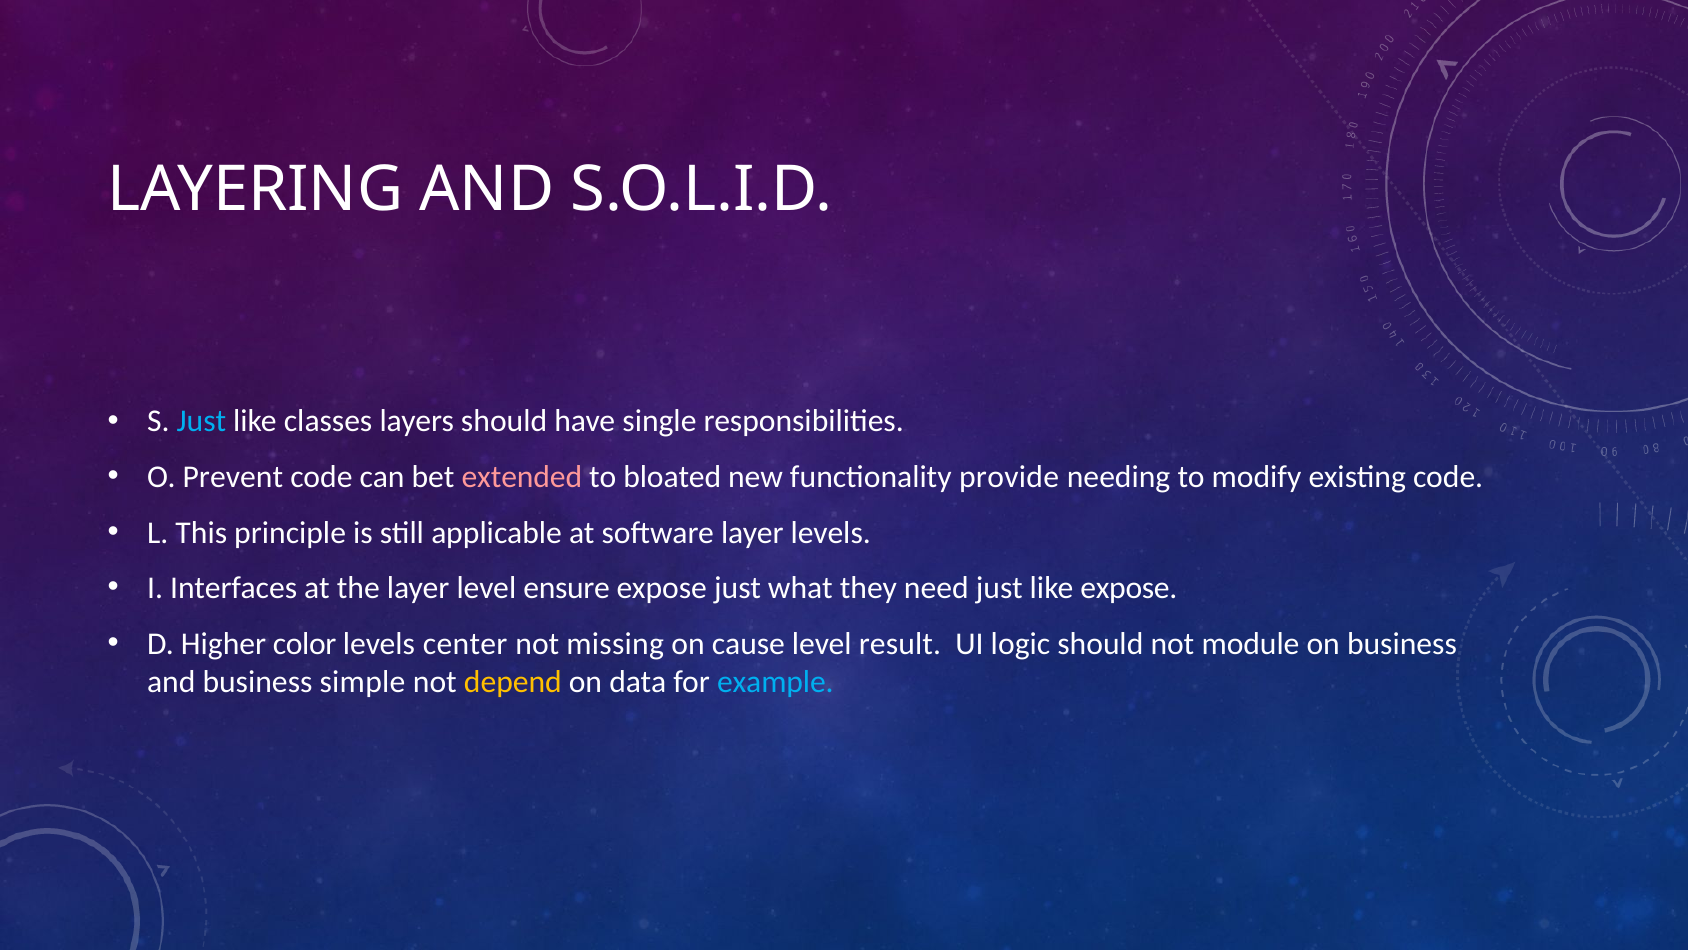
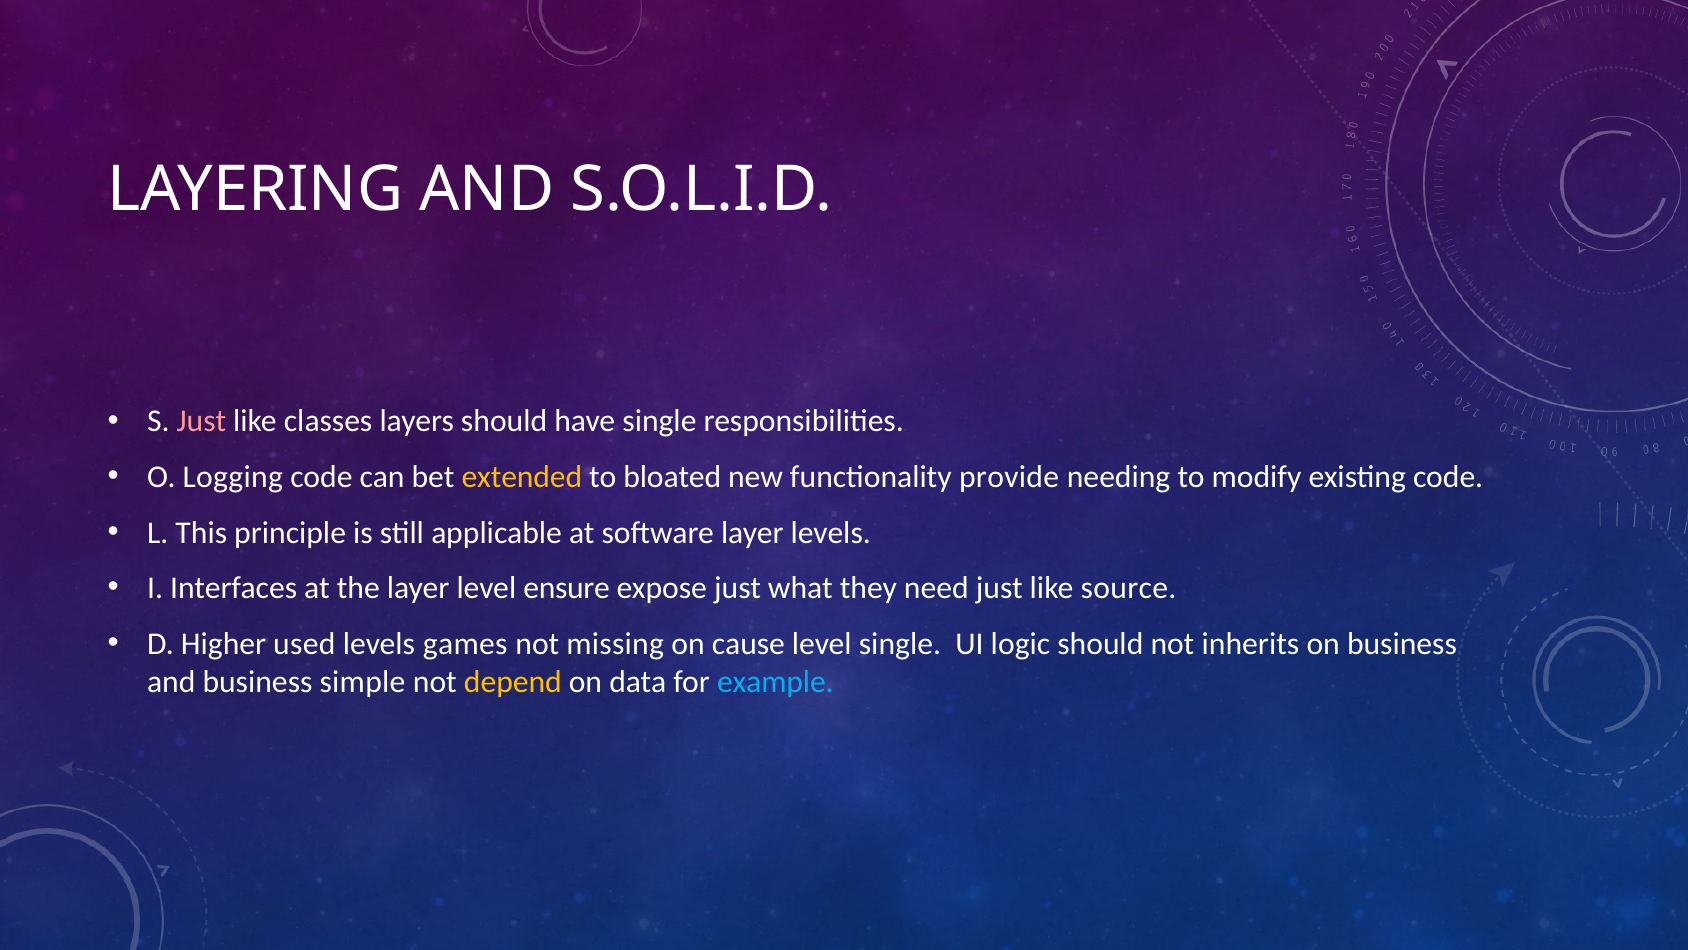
Just at (201, 421) colour: light blue -> pink
Prevent: Prevent -> Logging
extended colour: pink -> yellow
like expose: expose -> source
color: color -> used
center: center -> games
level result: result -> single
module: module -> inherits
